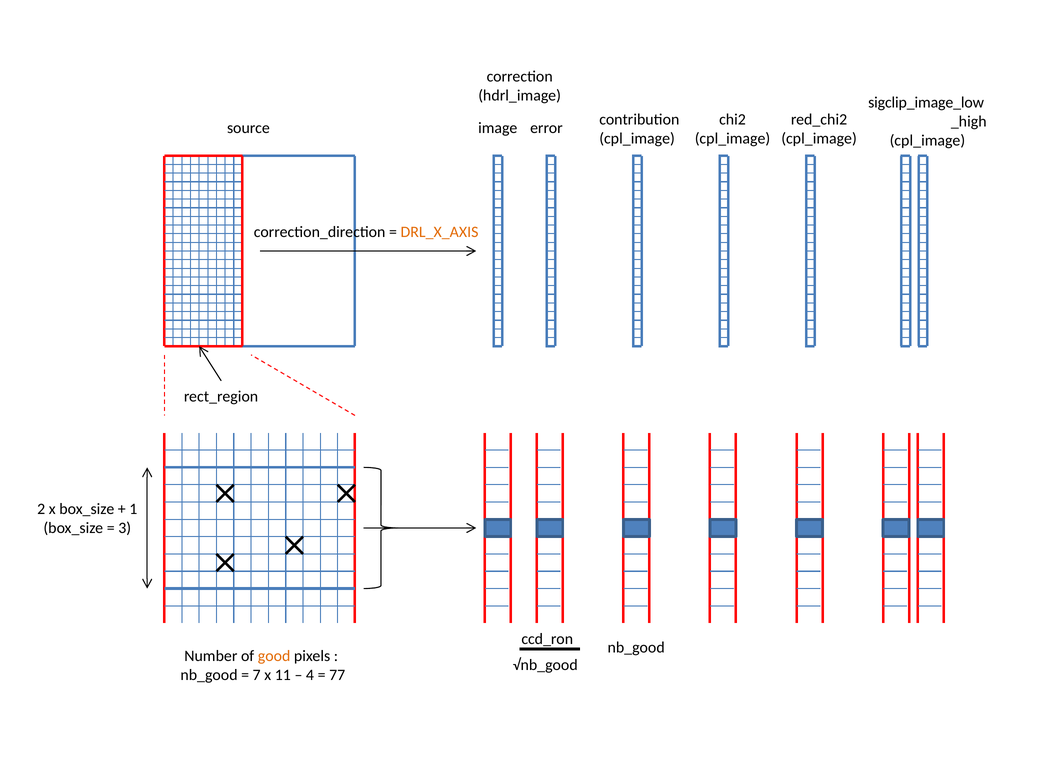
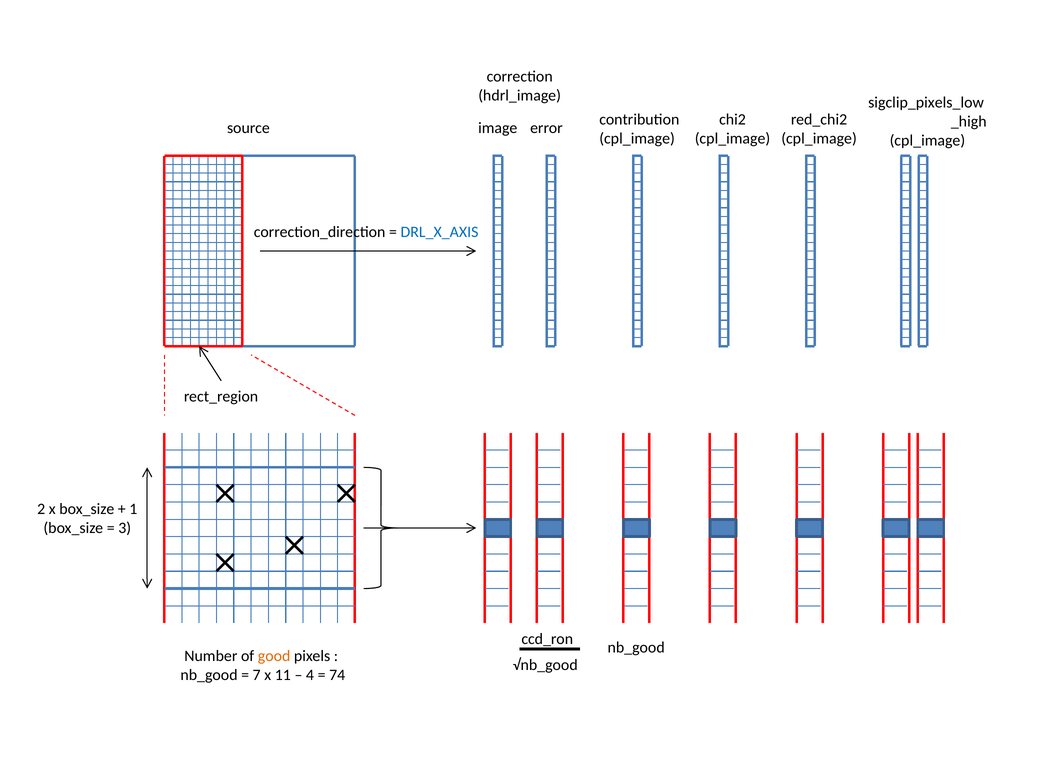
sigclip_image_low: sigclip_image_low -> sigclip_pixels_low
DRL_X_AXIS colour: orange -> blue
77: 77 -> 74
